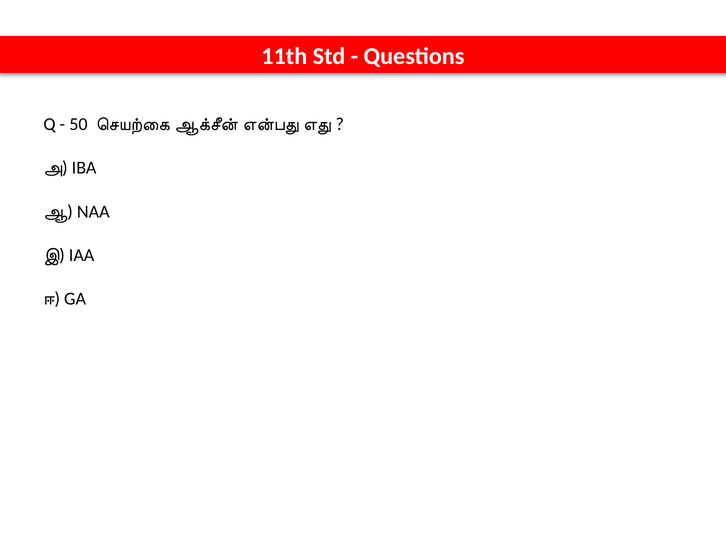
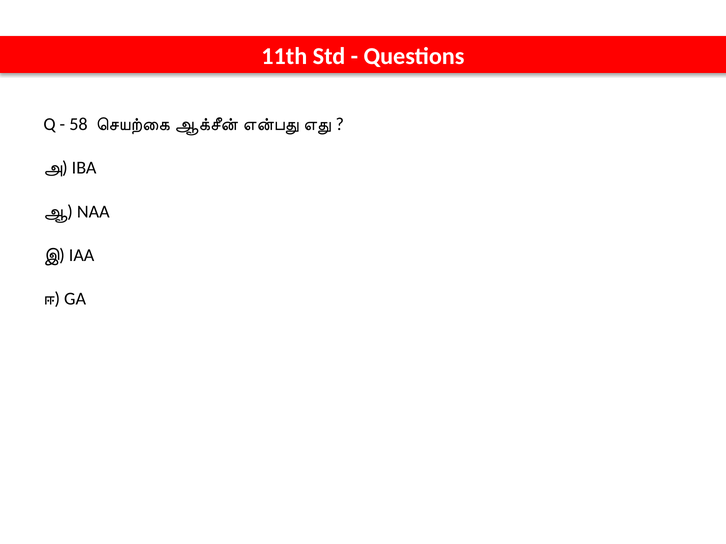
50: 50 -> 58
